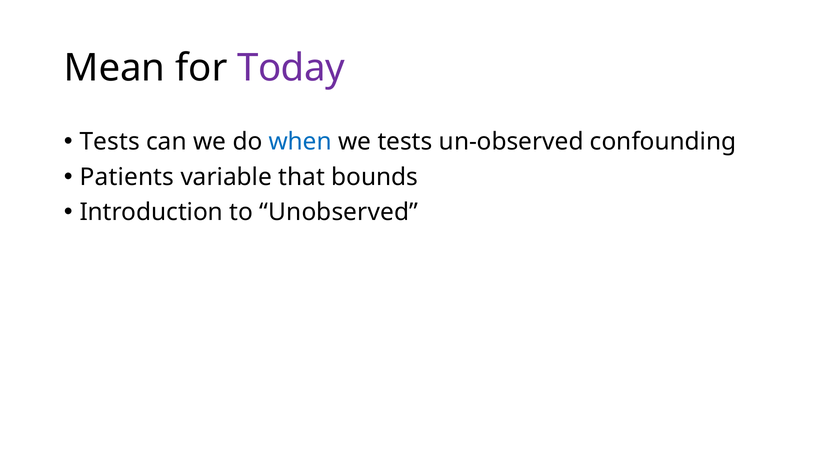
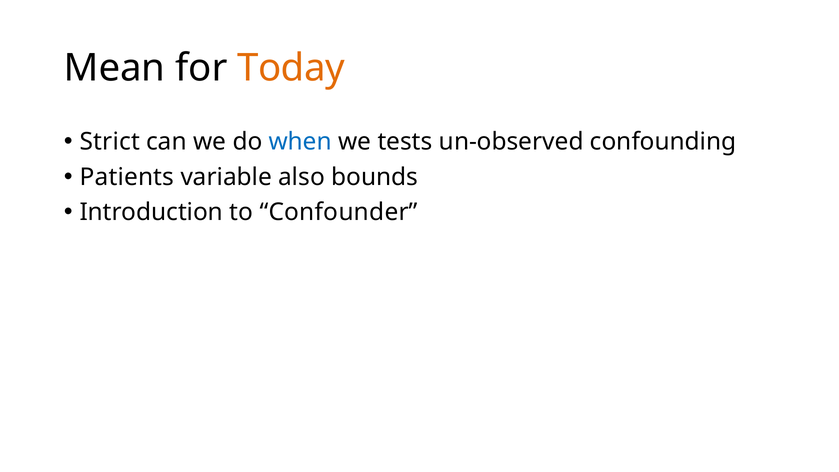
Today colour: purple -> orange
Tests at (110, 142): Tests -> Strict
that: that -> also
Unobserved: Unobserved -> Confounder
